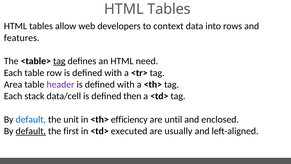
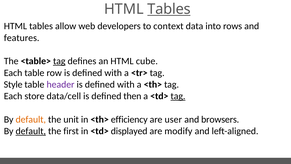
Tables at (169, 9) underline: none -> present
need: need -> cube
Area: Area -> Style
stack: stack -> store
tag at (178, 96) underline: none -> present
default at (31, 119) colour: blue -> orange
until: until -> user
enclosed: enclosed -> browsers
executed: executed -> displayed
usually: usually -> modify
